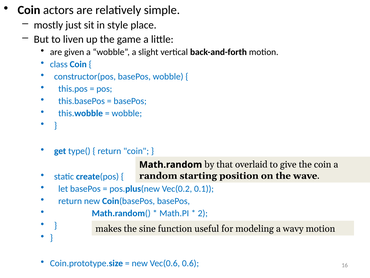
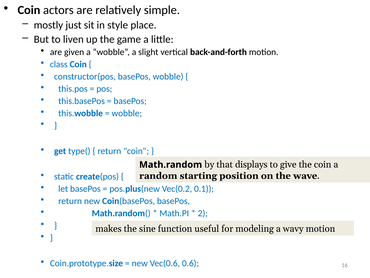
overlaid: overlaid -> displays
